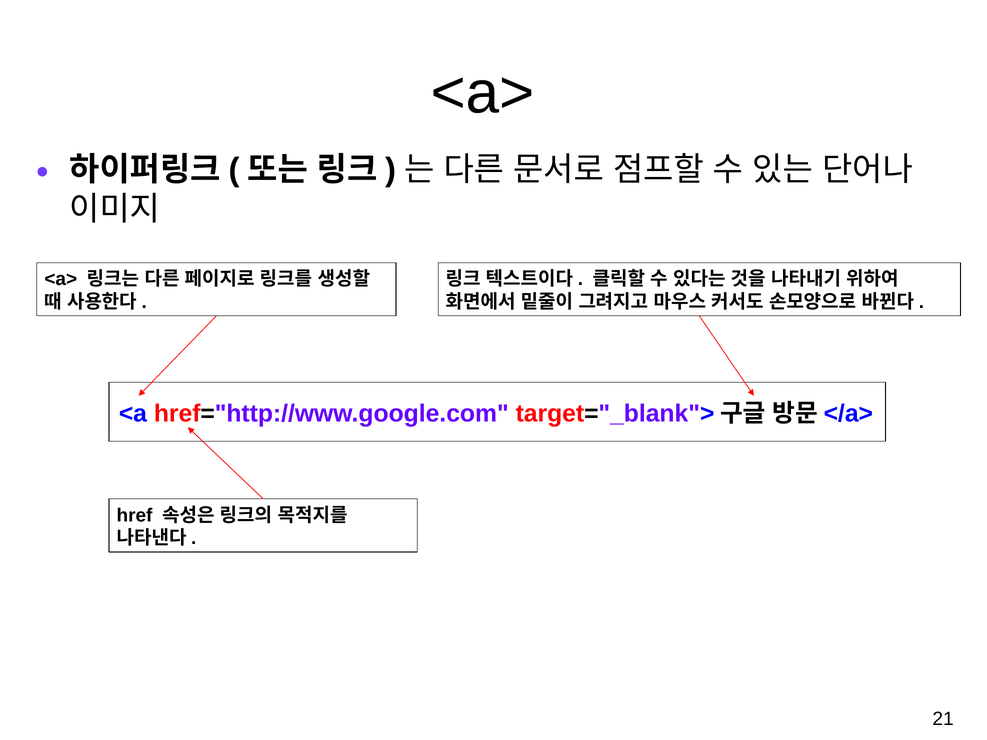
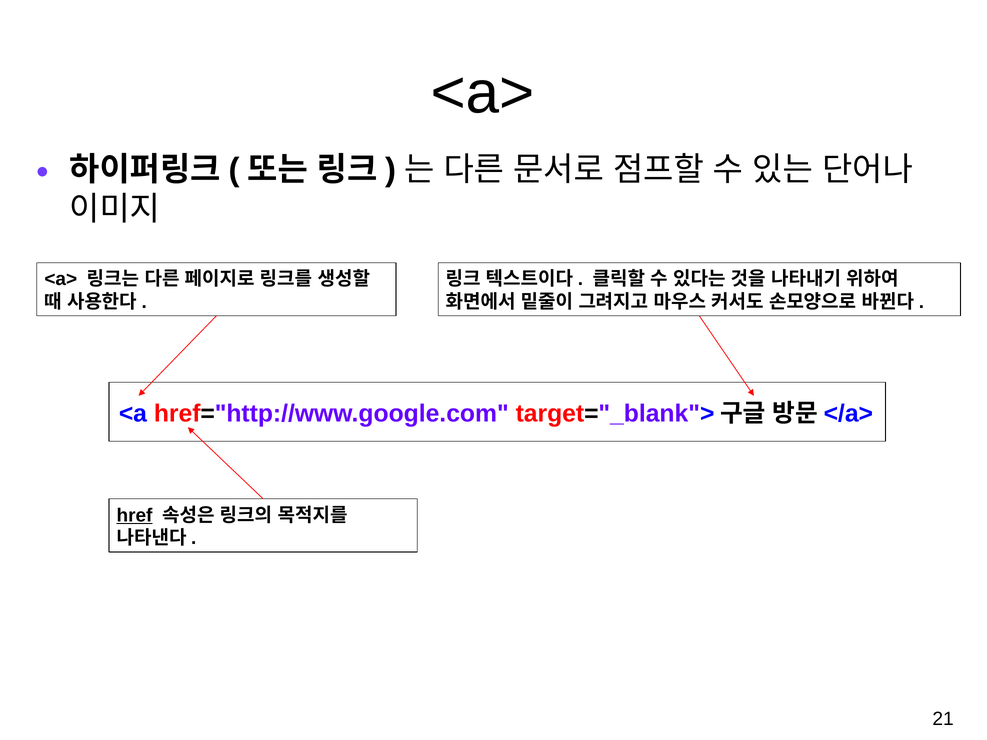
href underline: none -> present
